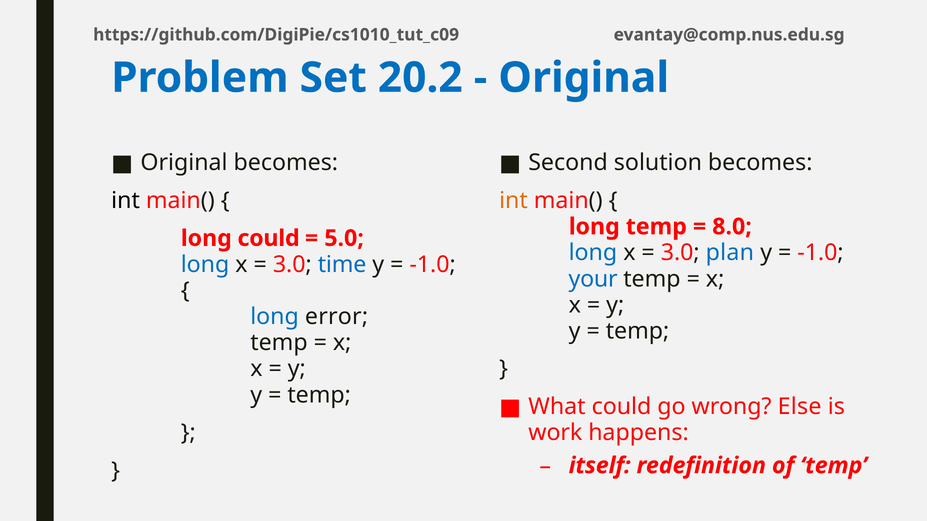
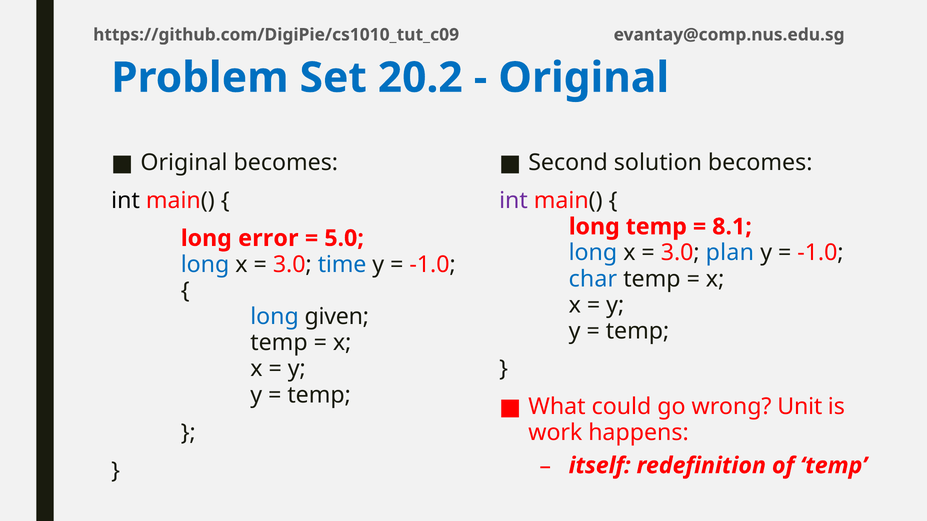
int at (513, 201) colour: orange -> purple
8.0: 8.0 -> 8.1
long could: could -> error
your: your -> char
error: error -> given
Else: Else -> Unit
